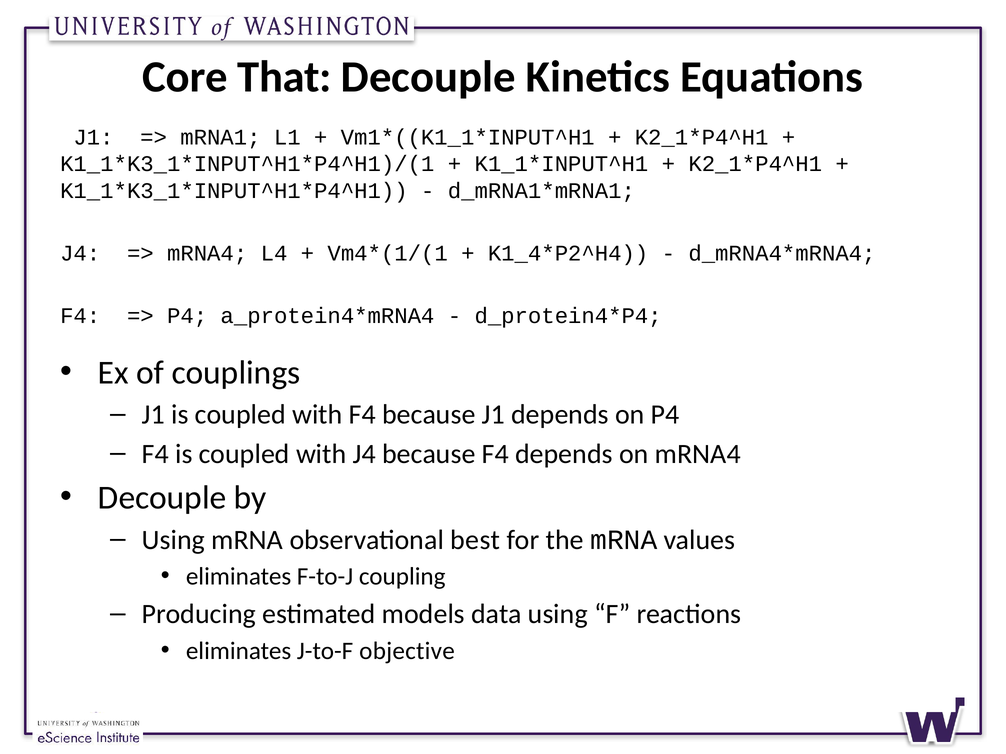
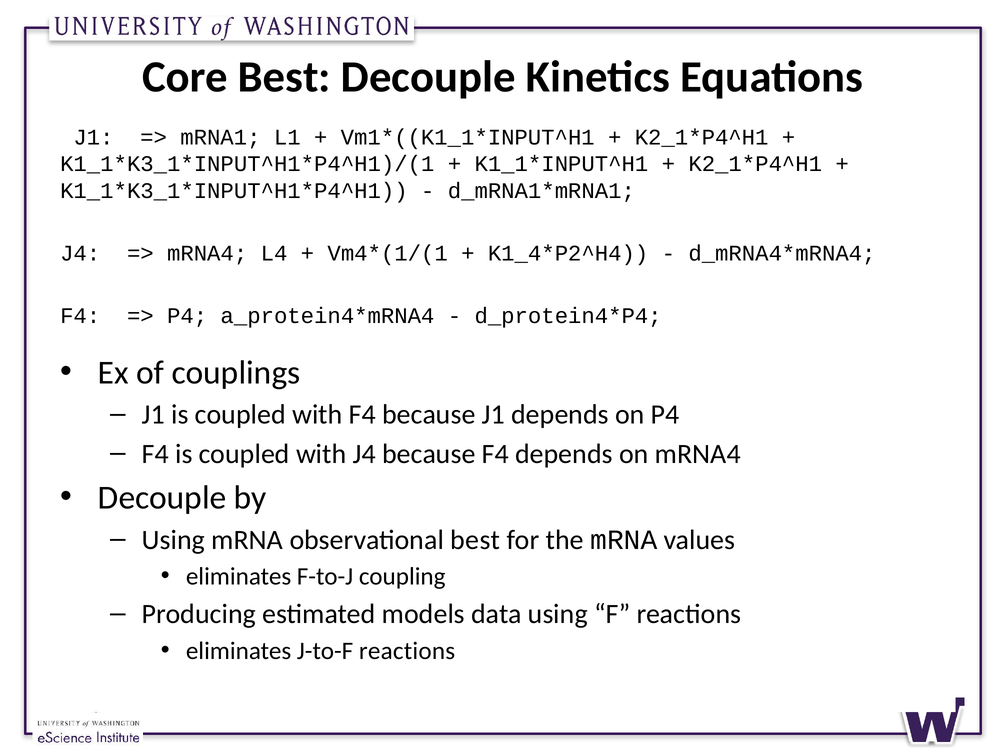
Core That: That -> Best
J-to-F objective: objective -> reactions
